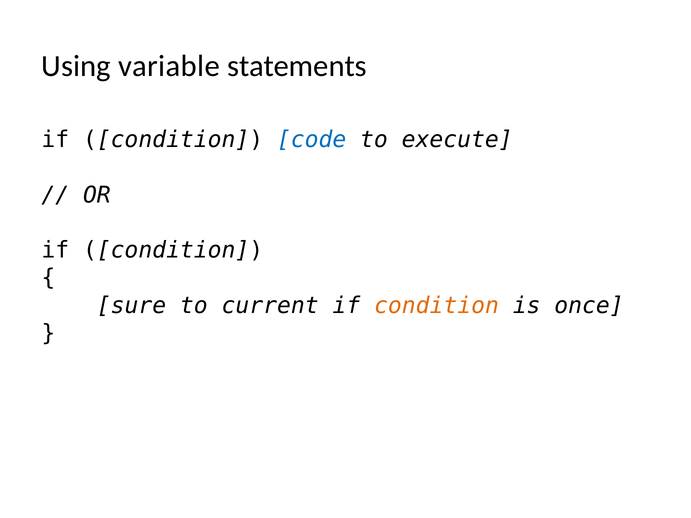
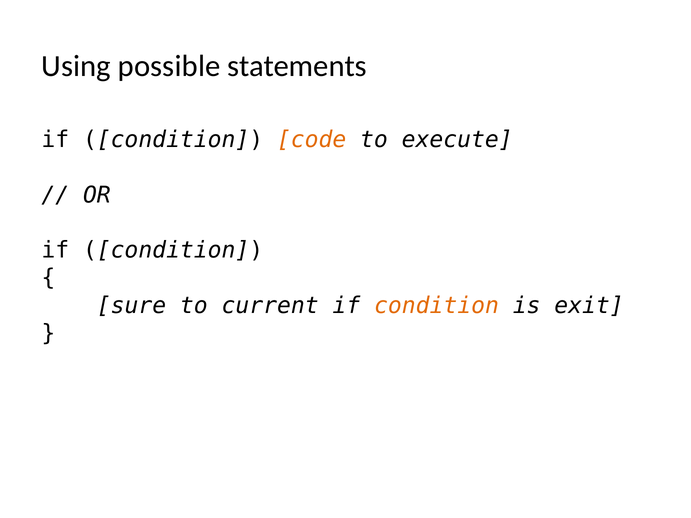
variable: variable -> possible
code colour: blue -> orange
once: once -> exit
